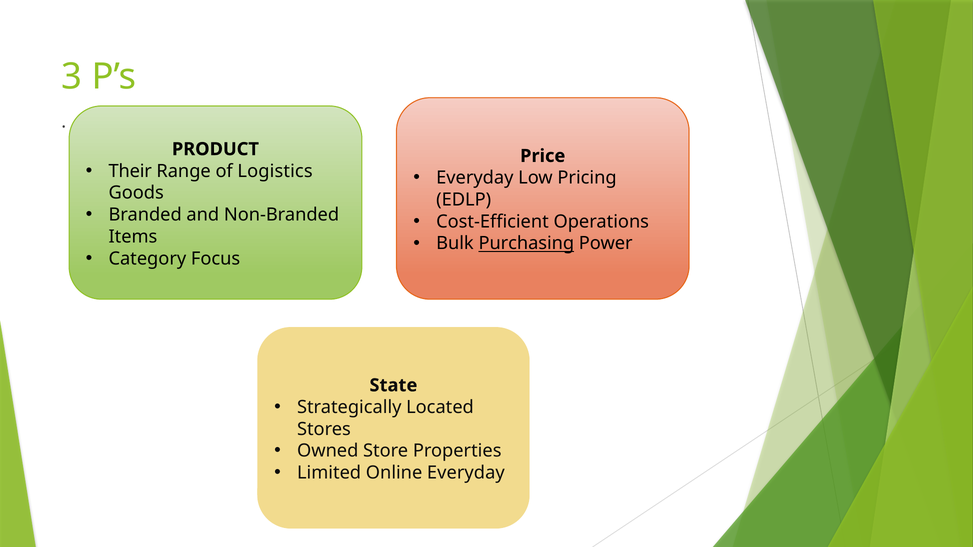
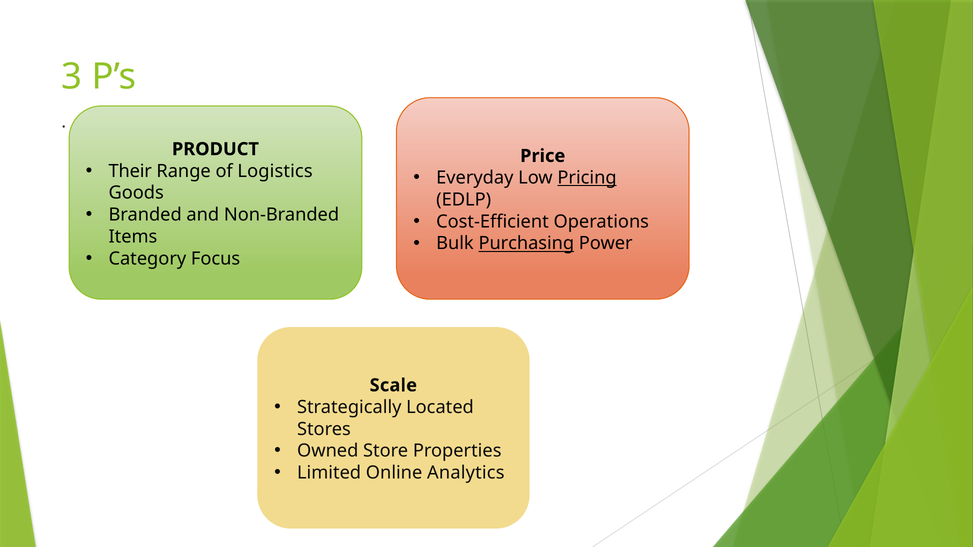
Pricing underline: none -> present
State: State -> Scale
Online Everyday: Everyday -> Analytics
